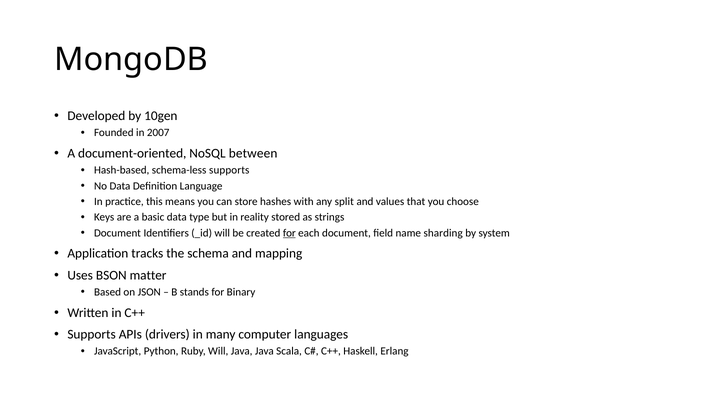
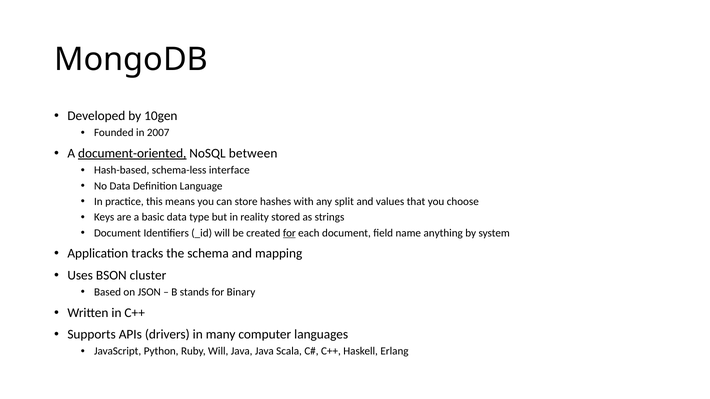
document-oriented underline: none -> present
schema-less supports: supports -> interface
sharding: sharding -> anything
matter: matter -> cluster
